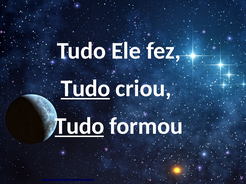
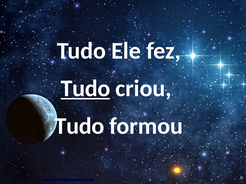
Tudo at (79, 126) underline: present -> none
